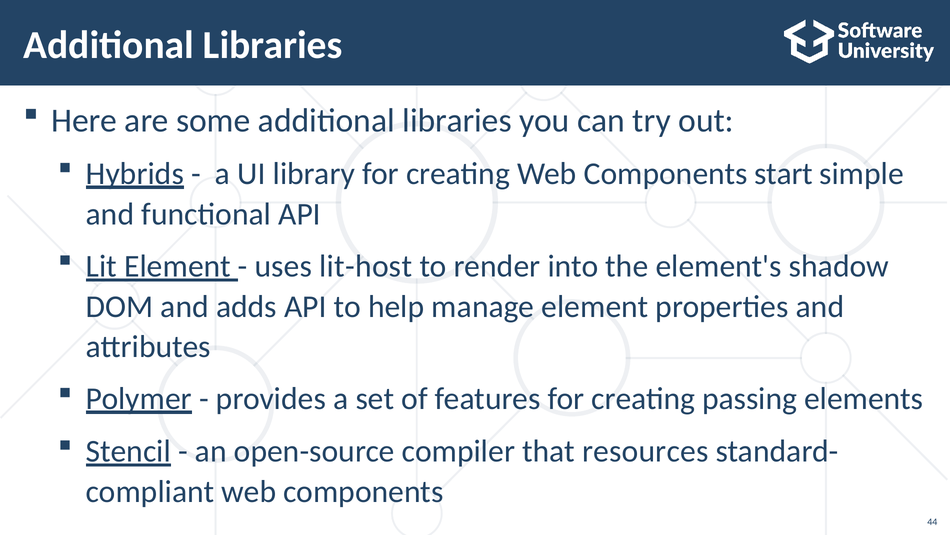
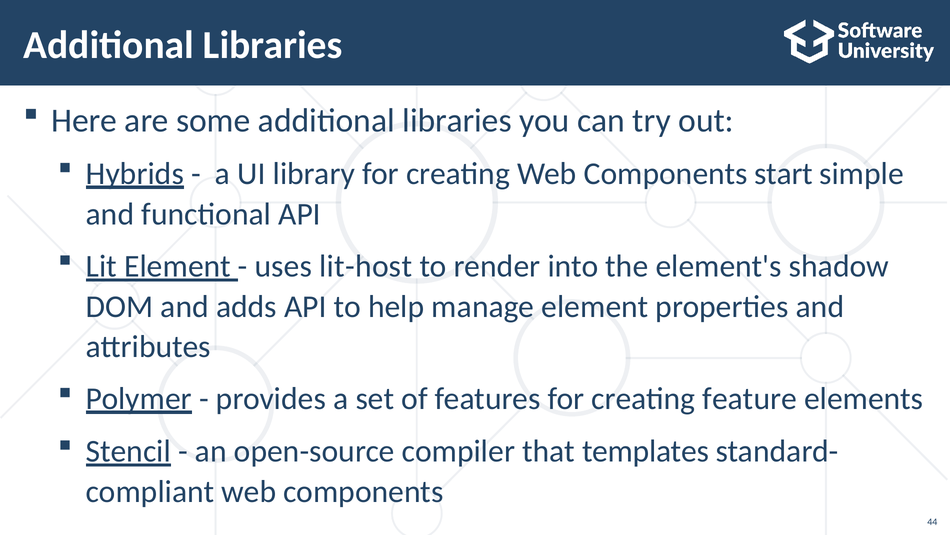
passing: passing -> feature
resources: resources -> templates
